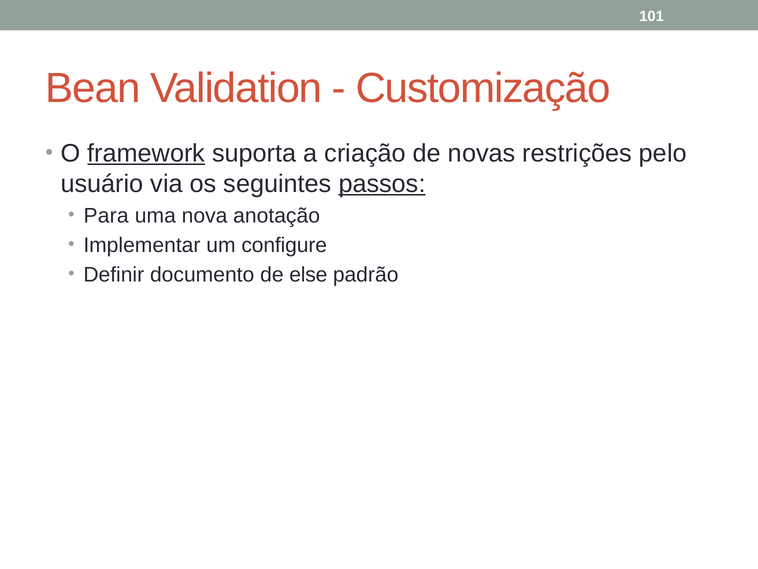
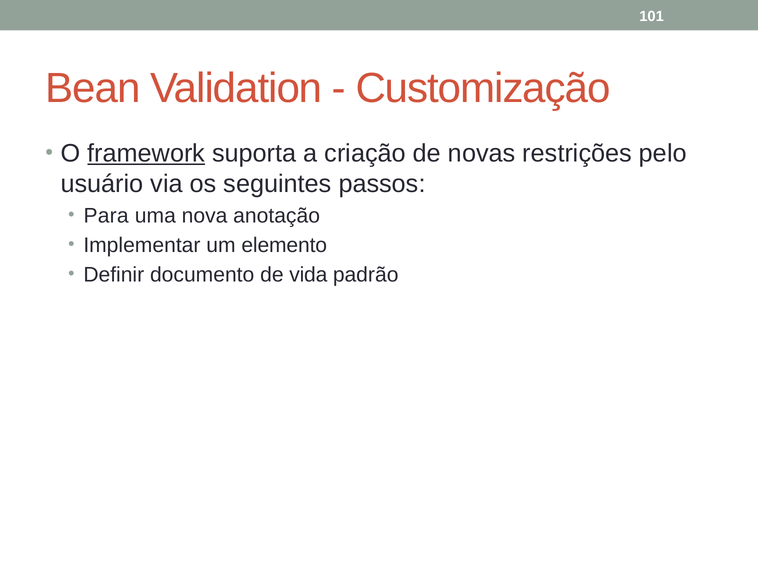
passos underline: present -> none
configure: configure -> elemento
else: else -> vida
